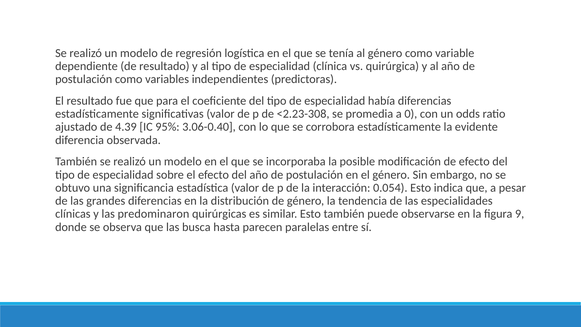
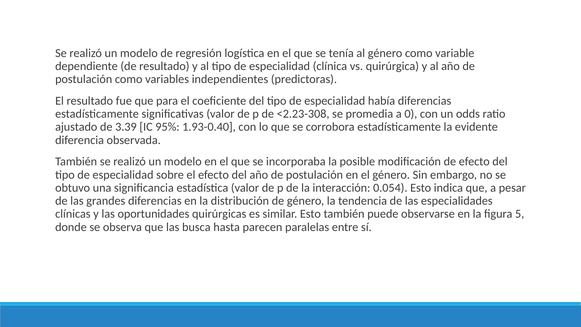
4.39: 4.39 -> 3.39
3.06-0.40: 3.06-0.40 -> 1.93-0.40
predominaron: predominaron -> oportunidades
9: 9 -> 5
